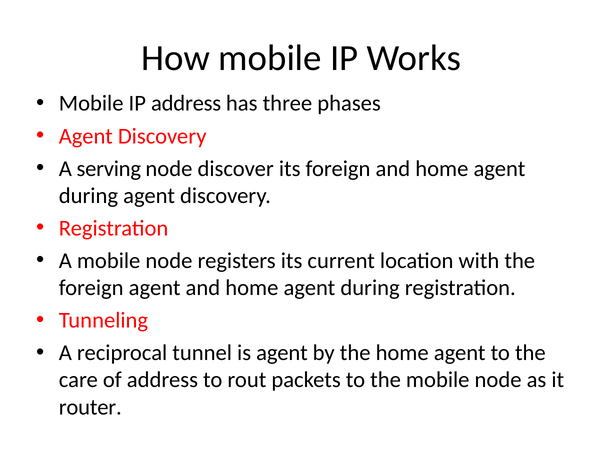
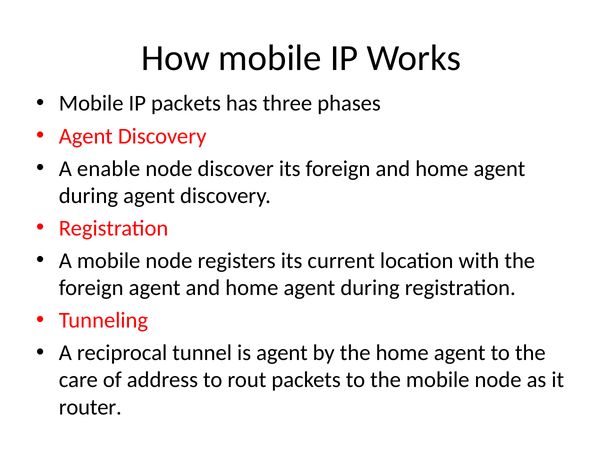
IP address: address -> packets
serving: serving -> enable
